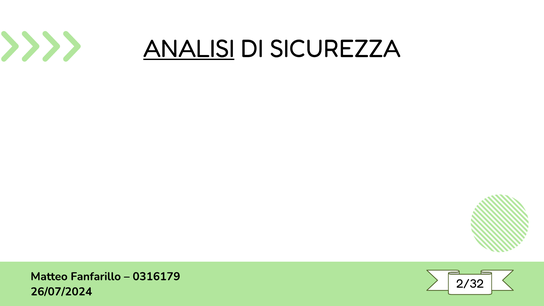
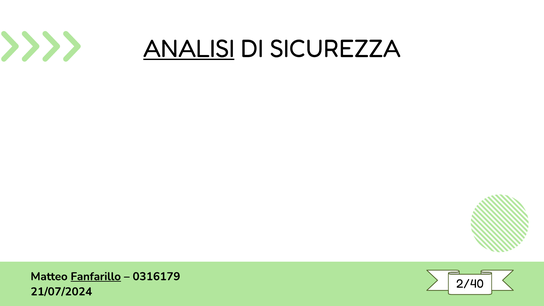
Fanfarillo underline: none -> present
2/32: 2/32 -> 2/40
26/07/2024: 26/07/2024 -> 21/07/2024
